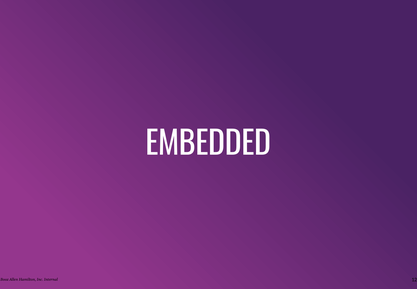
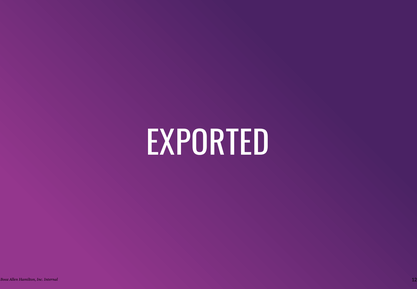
EMBEDDED: EMBEDDED -> EXPORTED
